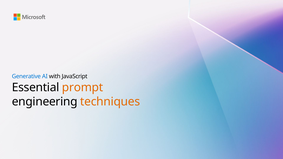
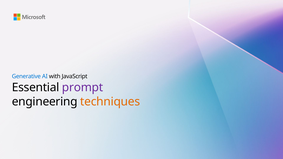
prompt colour: orange -> purple
